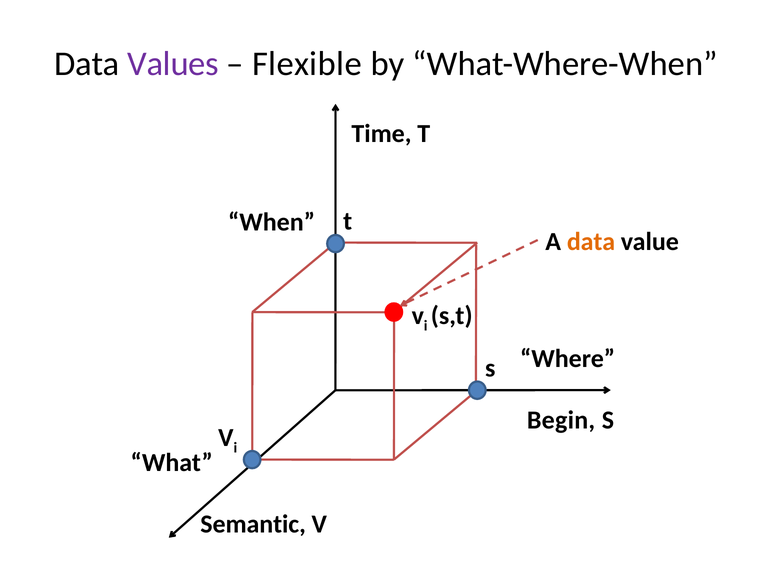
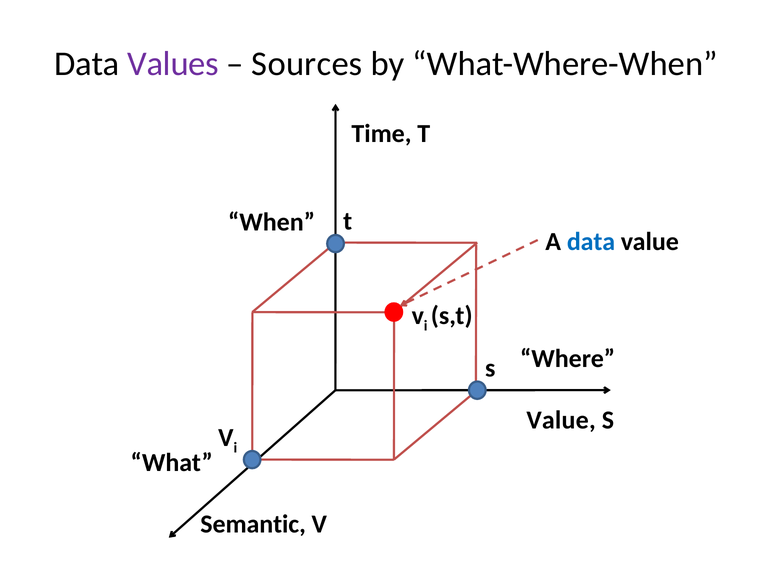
Flexible: Flexible -> Sources
data at (591, 242) colour: orange -> blue
Begin at (561, 420): Begin -> Value
